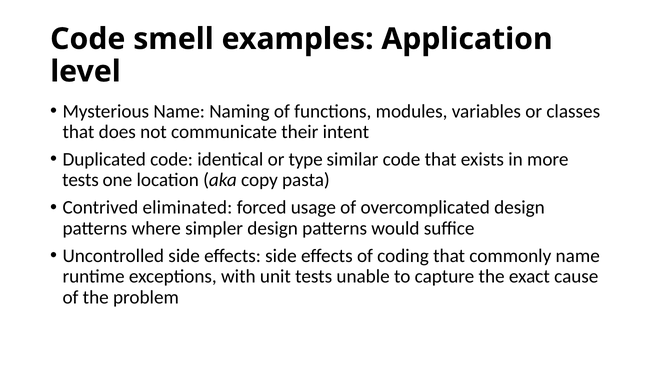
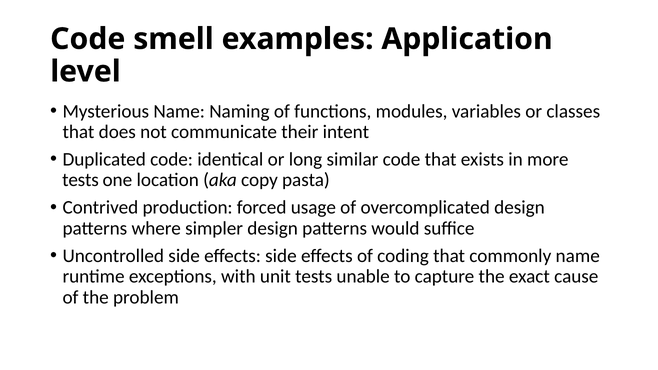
type: type -> long
eliminated: eliminated -> production
